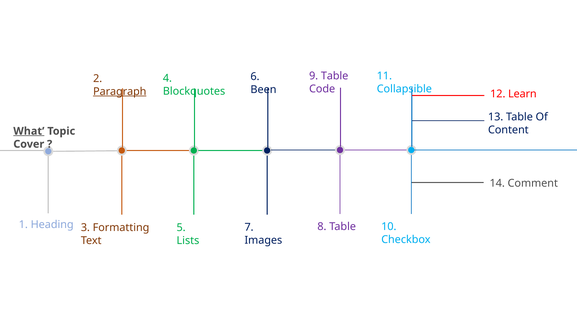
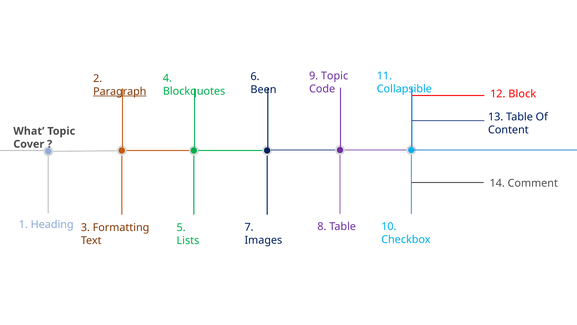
9 Table: Table -> Topic
Learn: Learn -> Block
What underline: present -> none
